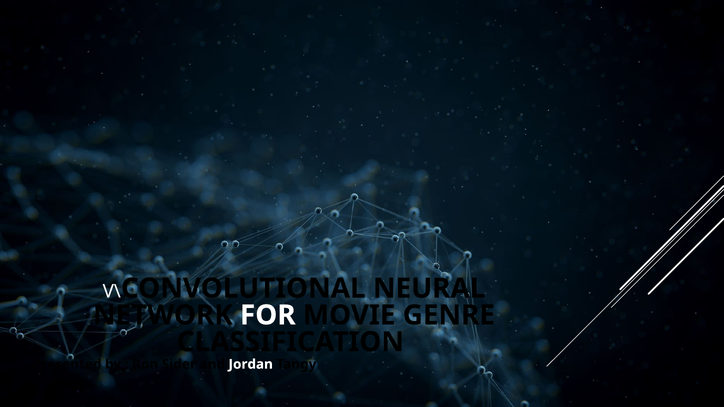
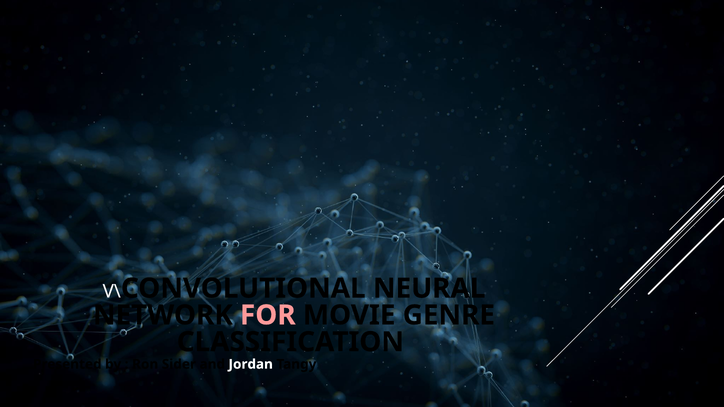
FOR colour: white -> pink
